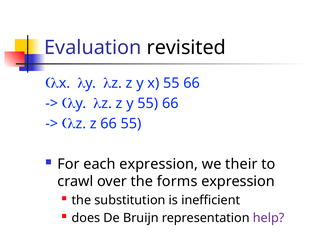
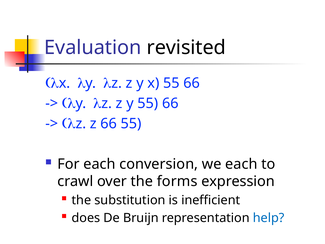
each expression: expression -> conversion
we their: their -> each
help colour: purple -> blue
